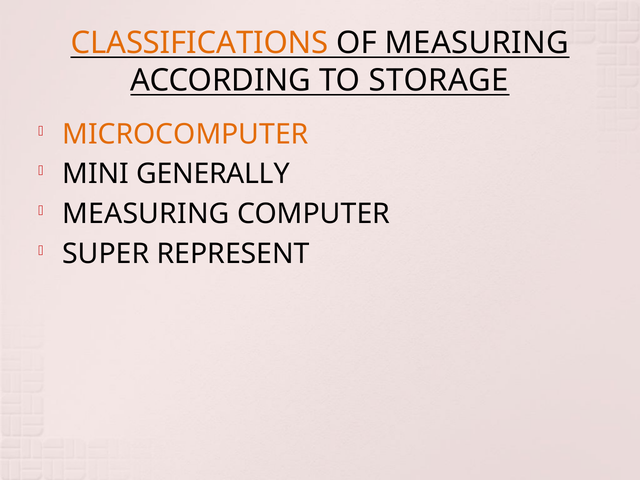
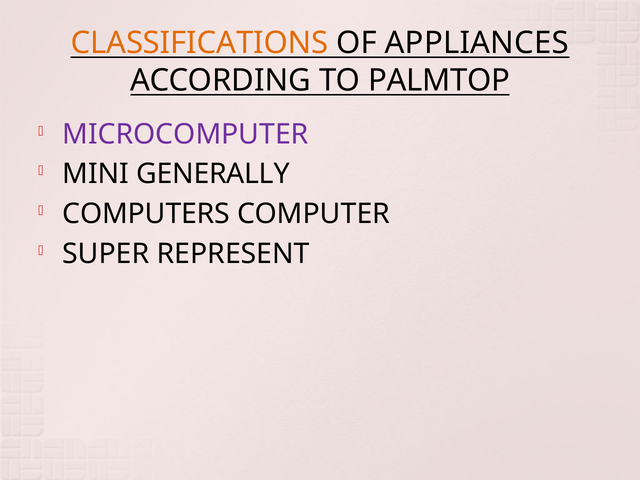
OF MEASURING: MEASURING -> APPLIANCES
STORAGE: STORAGE -> PALMTOP
MICROCOMPUTER colour: orange -> purple
MEASURING at (146, 214): MEASURING -> COMPUTERS
